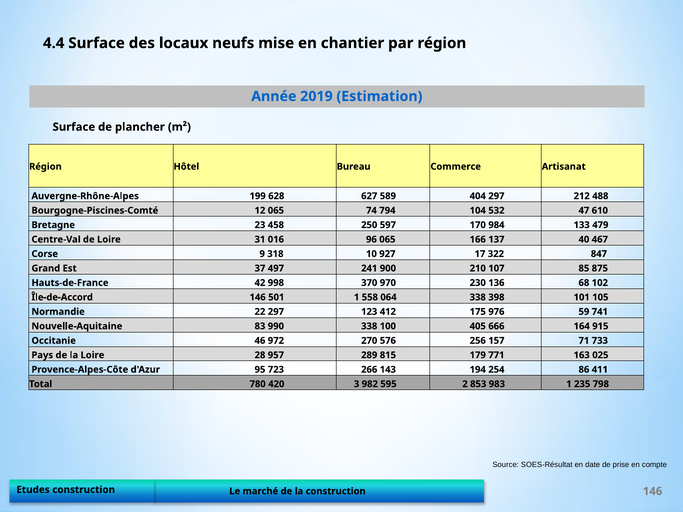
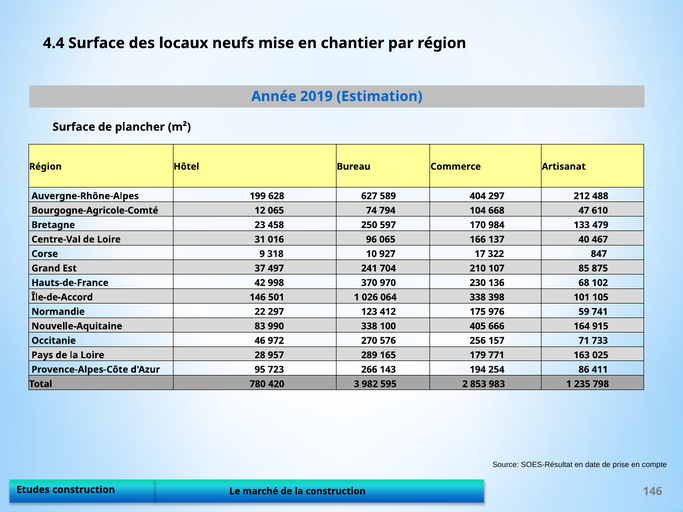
Bourgogne-Piscines-Comté: Bourgogne-Piscines-Comté -> Bourgogne-Agricole-Comté
532: 532 -> 668
900: 900 -> 704
558: 558 -> 026
815: 815 -> 165
